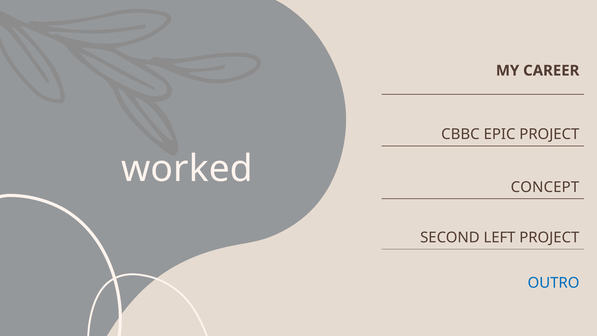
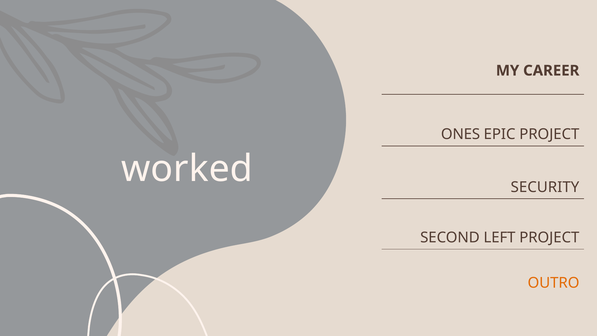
CBBC: CBBC -> ONES
CONCEPT: CONCEPT -> SECURITY
OUTRO colour: blue -> orange
